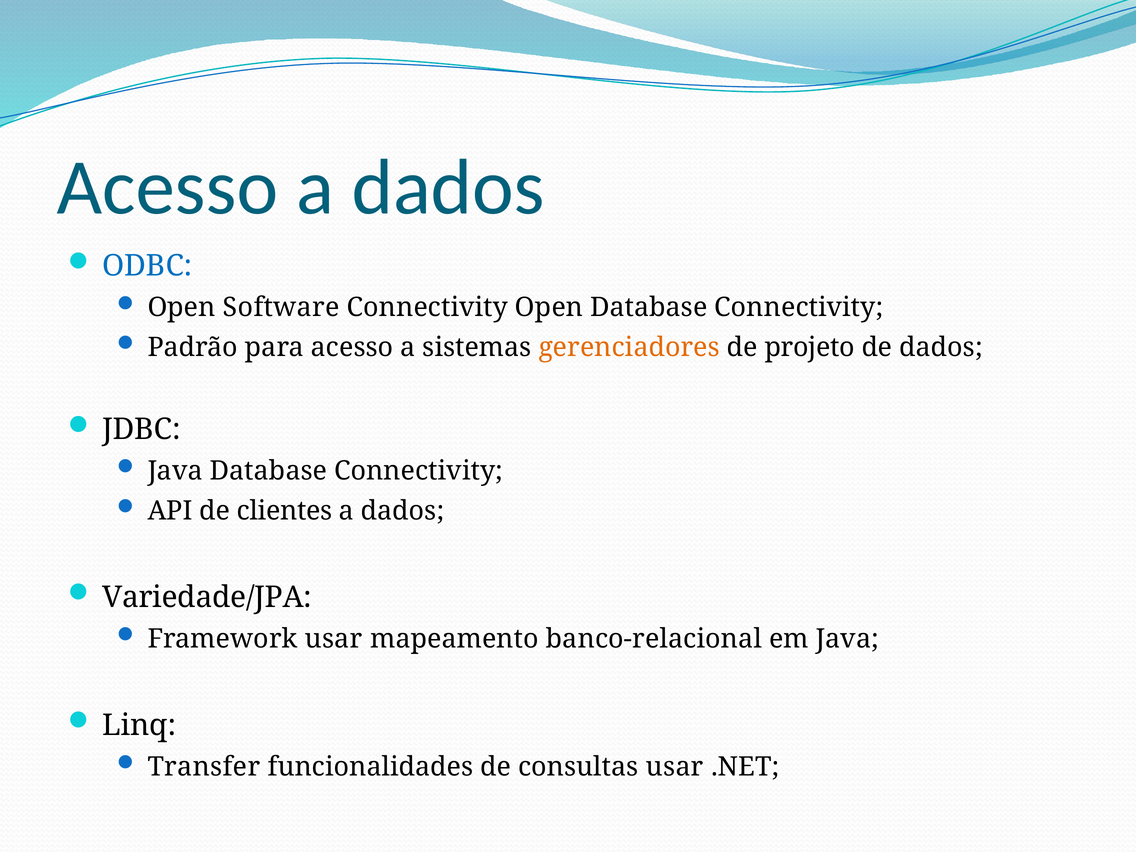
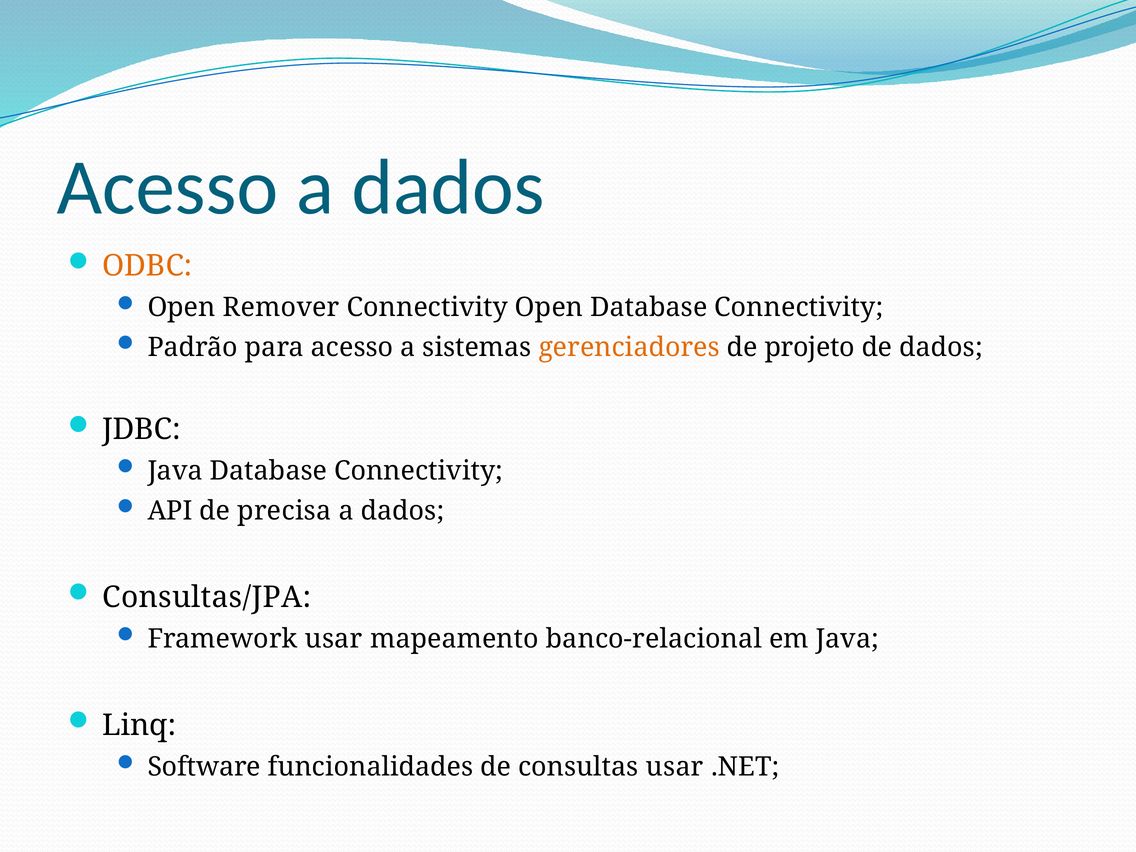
ODBC colour: blue -> orange
Software: Software -> Remover
clientes: clientes -> precisa
Variedade/JPA: Variedade/JPA -> Consultas/JPA
Transfer: Transfer -> Software
